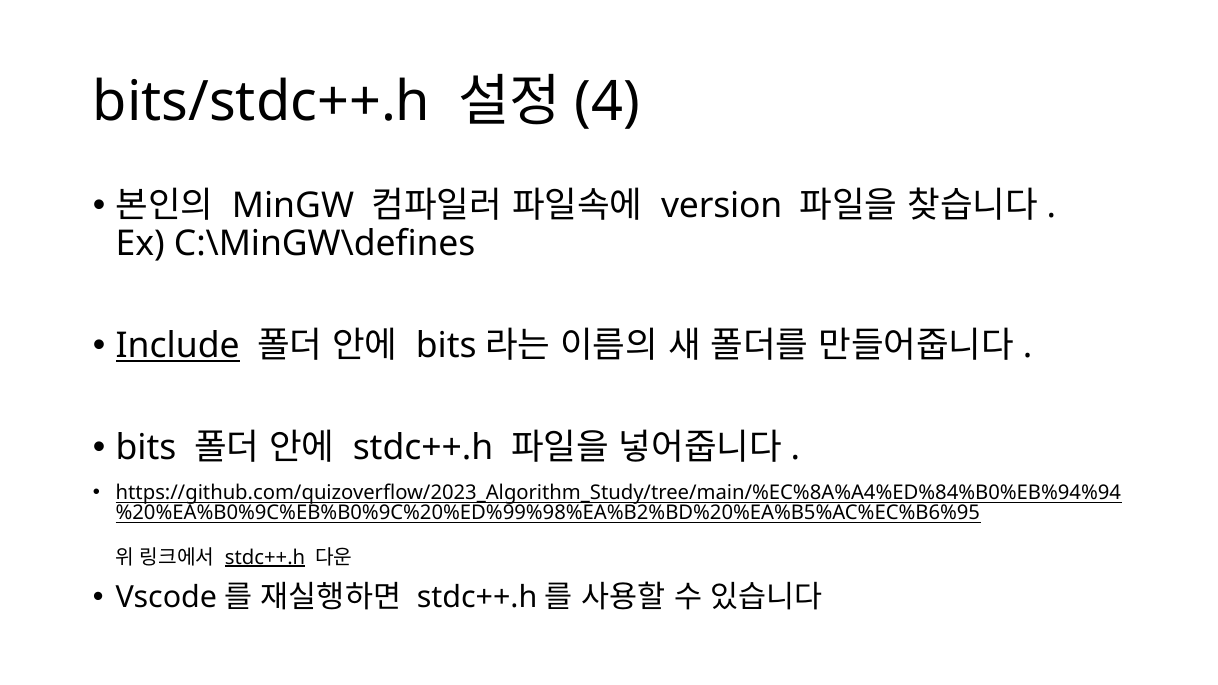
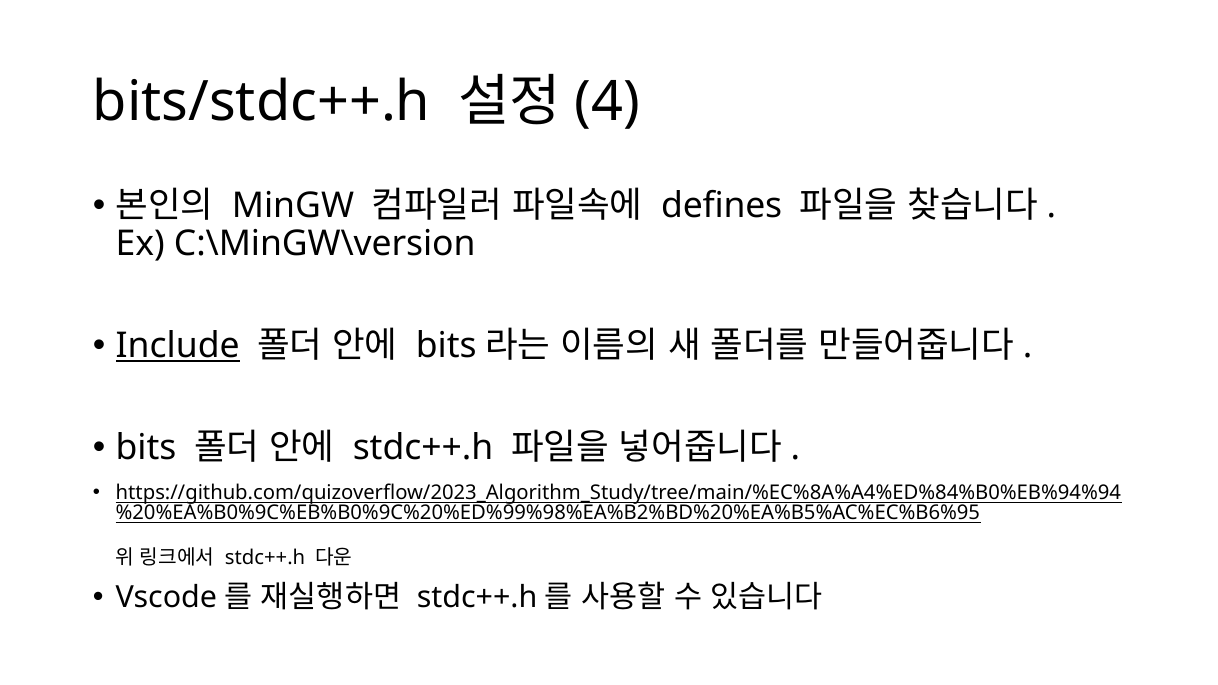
version: version -> defines
C:\MinGW\defines: C:\MinGW\defines -> C:\MinGW\version
stdc++.h at (265, 557) underline: present -> none
